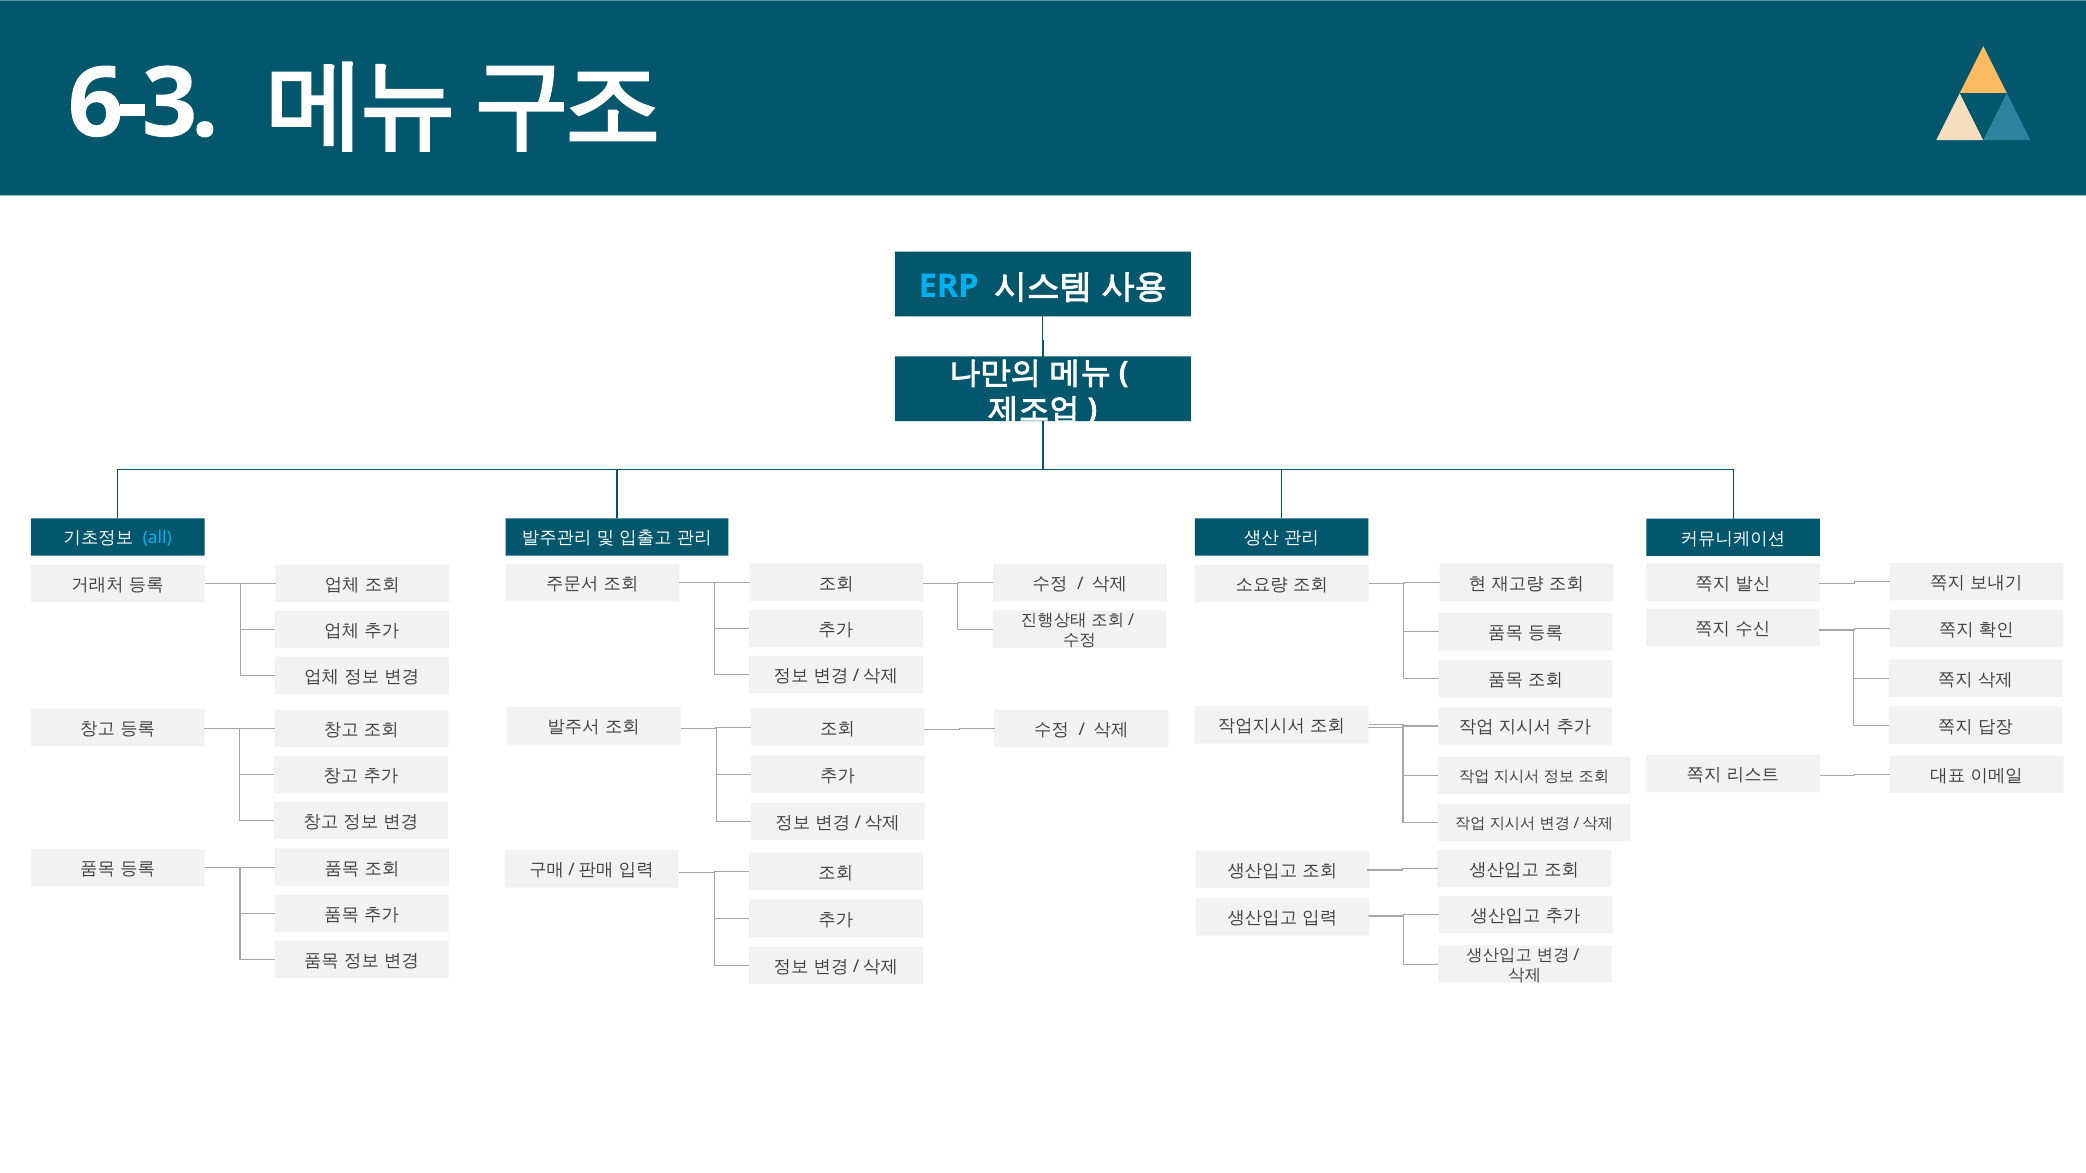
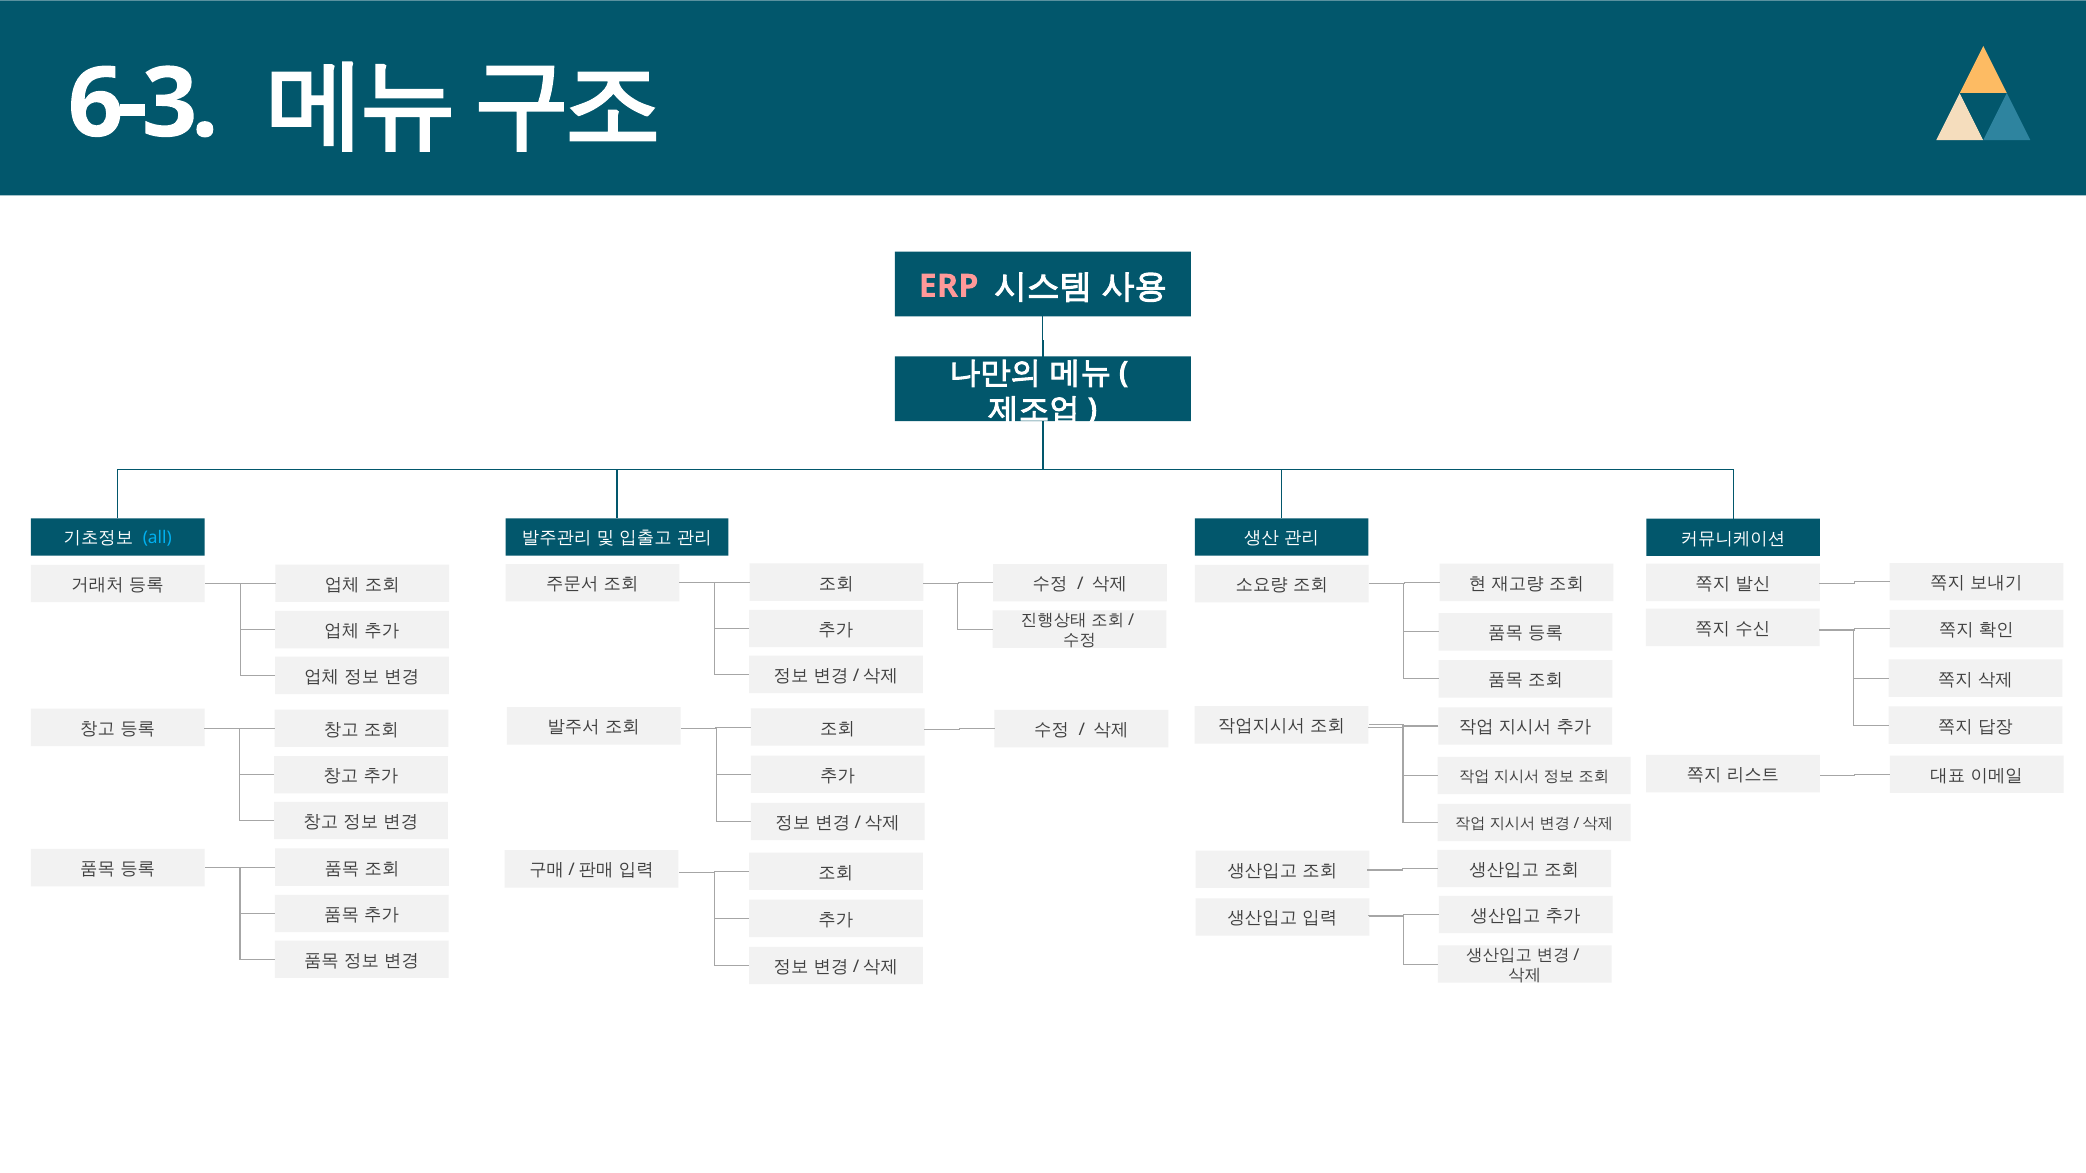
ERP colour: light blue -> pink
